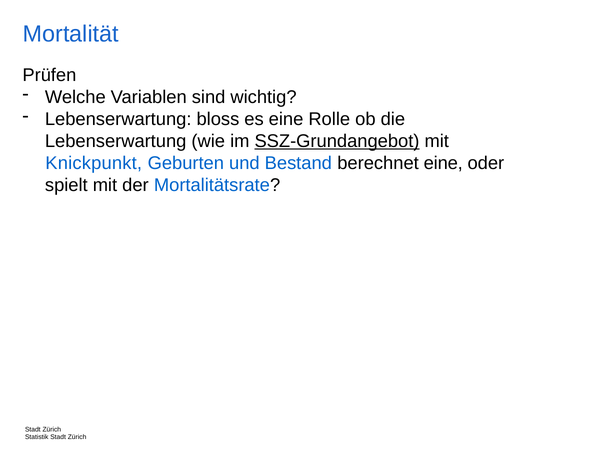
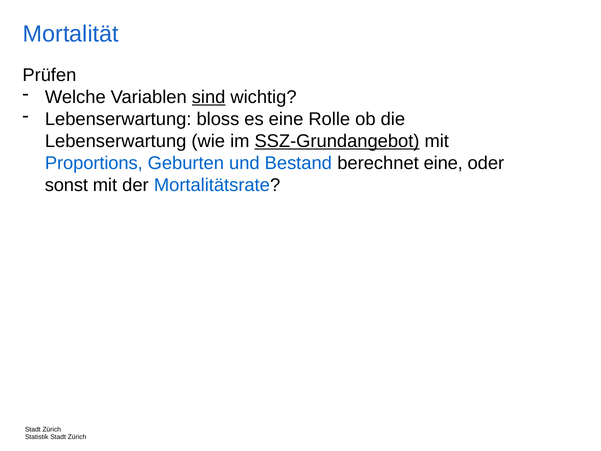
sind underline: none -> present
Knickpunkt: Knickpunkt -> Proportions
spielt: spielt -> sonst
